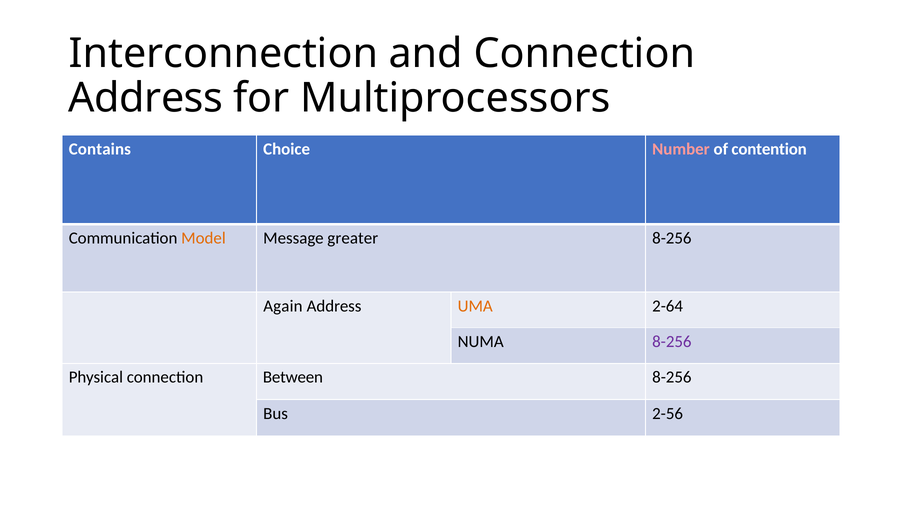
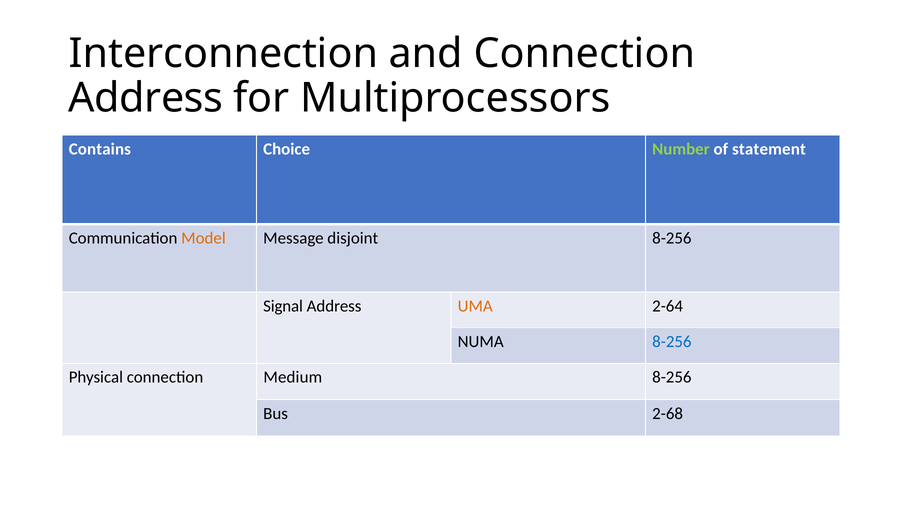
Number colour: pink -> light green
contention: contention -> statement
greater: greater -> disjoint
Again: Again -> Signal
8-256 at (672, 341) colour: purple -> blue
Between: Between -> Medium
2-56: 2-56 -> 2-68
